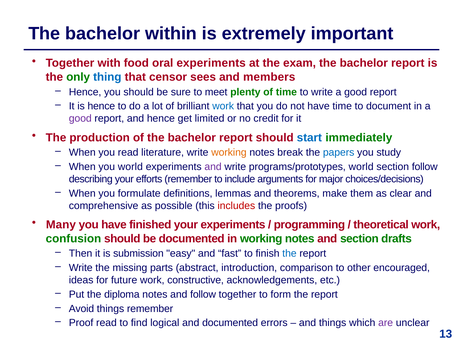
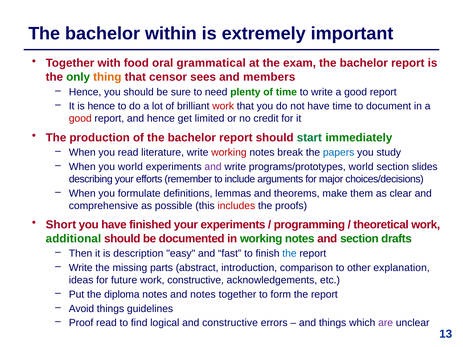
oral experiments: experiments -> grammatical
thing colour: blue -> orange
meet: meet -> need
work at (223, 106) colour: blue -> red
good at (80, 119) colour: purple -> red
start colour: blue -> green
working at (229, 153) colour: orange -> red
section follow: follow -> slides
Many: Many -> Short
confusion: confusion -> additional
submission: submission -> description
encouraged: encouraged -> explanation
and follow: follow -> notes
things remember: remember -> guidelines
and documented: documented -> constructive
